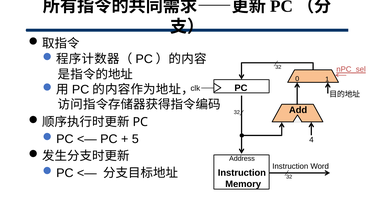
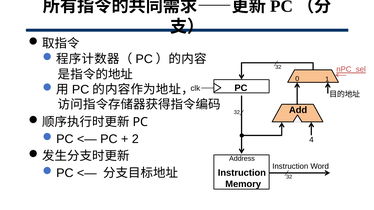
5: 5 -> 2
